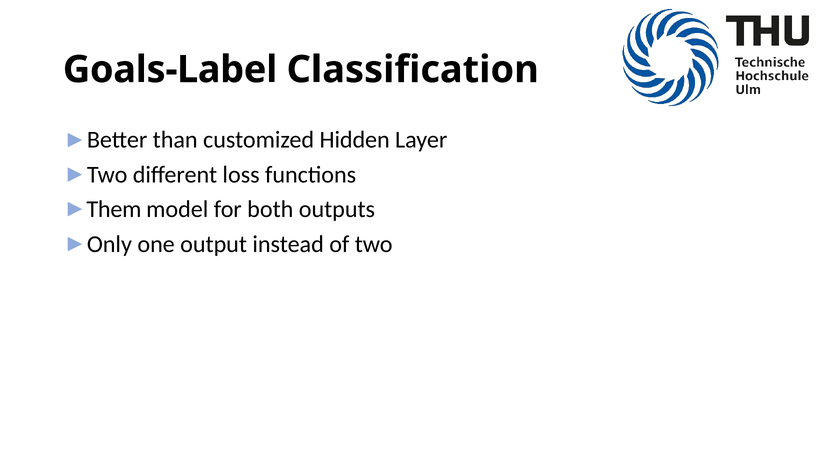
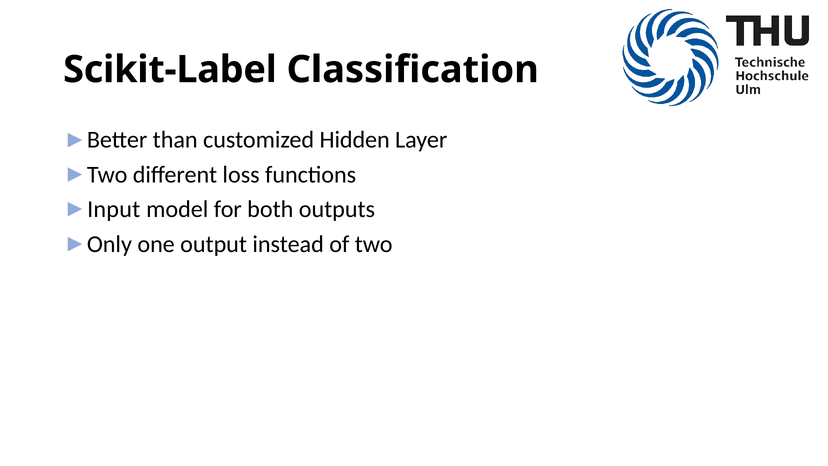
Goals-Label: Goals-Label -> Scikit-Label
Them: Them -> Input
